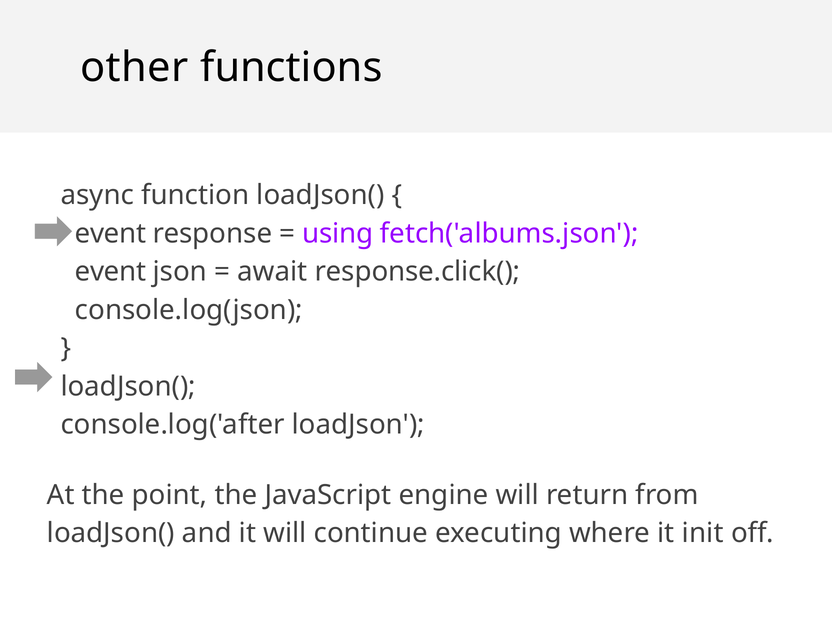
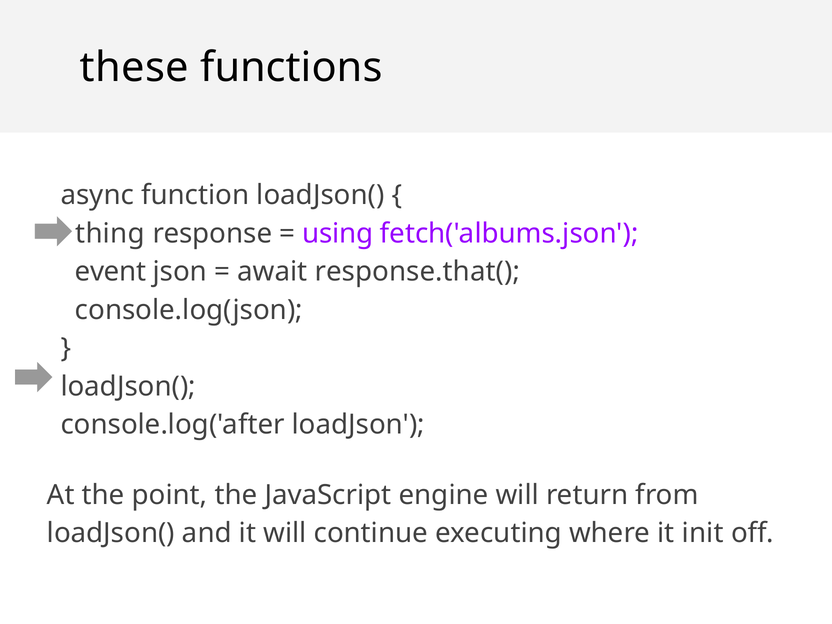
other: other -> these
event at (110, 233): event -> thing
response.click(: response.click( -> response.that(
